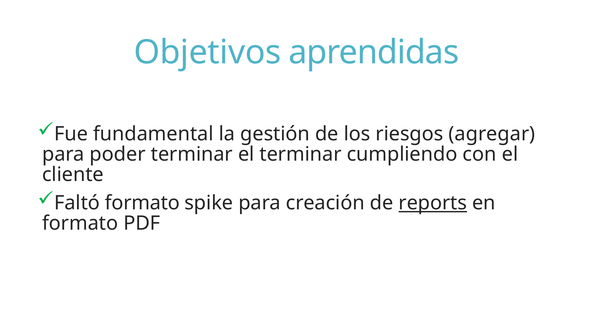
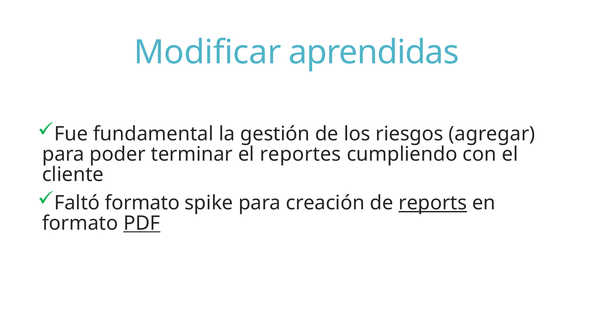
Objetivos: Objetivos -> Modificar
el terminar: terminar -> reportes
PDF underline: none -> present
